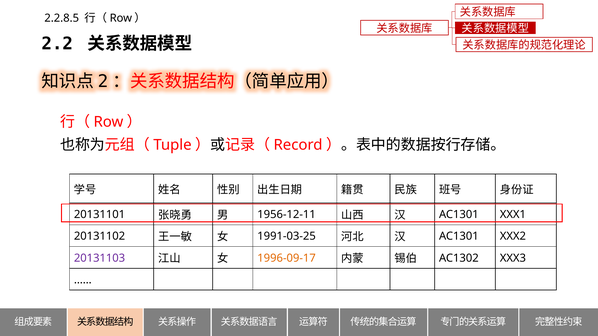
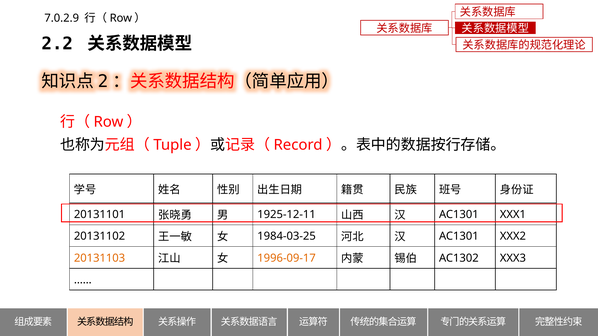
2.2.8.5: 2.2.8.5 -> 7.0.2.9
1956-12-11: 1956-12-11 -> 1925-12-11
1991-03-25: 1991-03-25 -> 1984-03-25
20131103 colour: purple -> orange
